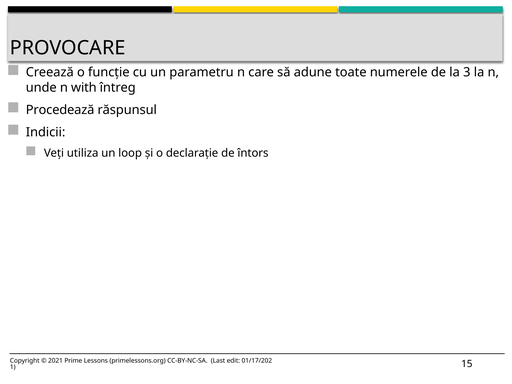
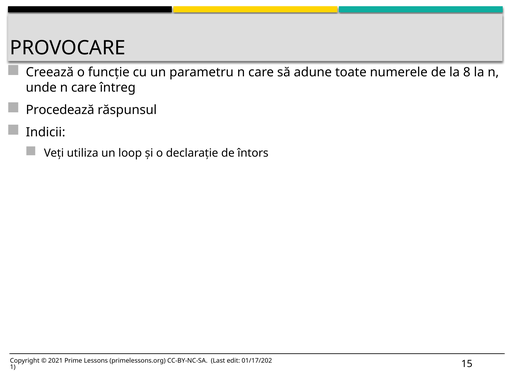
3: 3 -> 8
unde n with: with -> care
